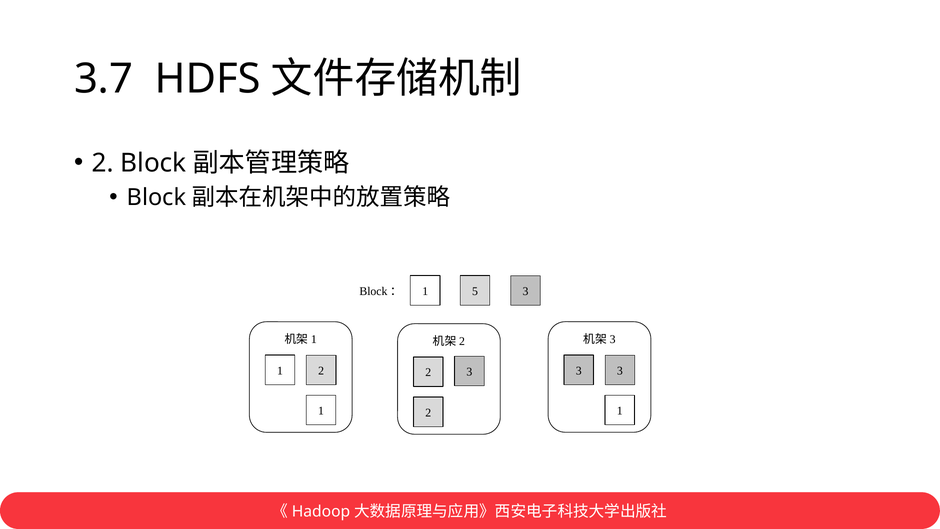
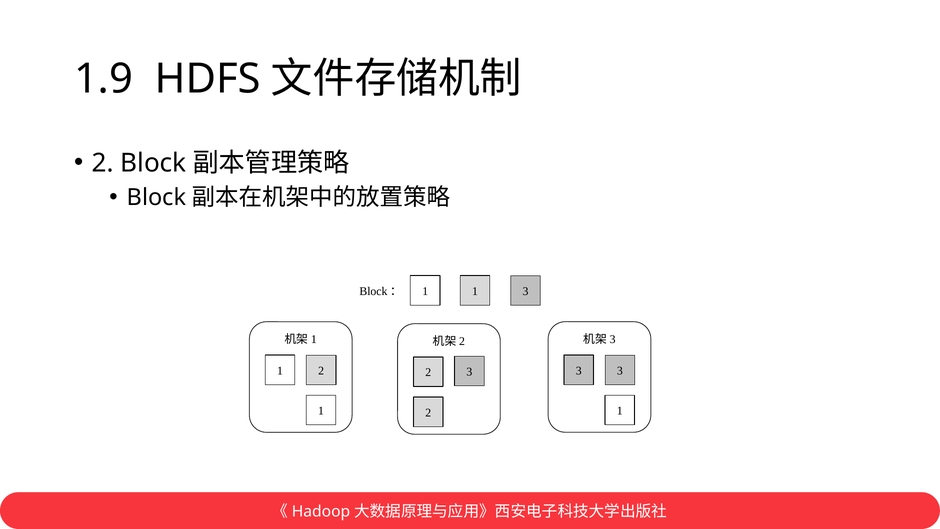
3.7: 3.7 -> 1.9
1 5: 5 -> 1
